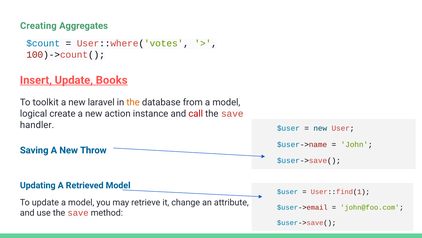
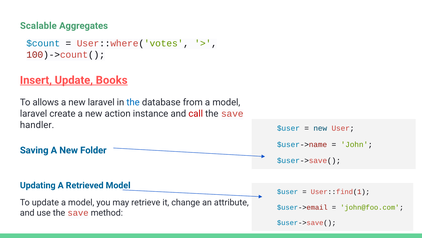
Creating: Creating -> Scalable
toolkit: toolkit -> allows
the at (133, 102) colour: orange -> blue
logical at (34, 113): logical -> laravel
Throw: Throw -> Folder
